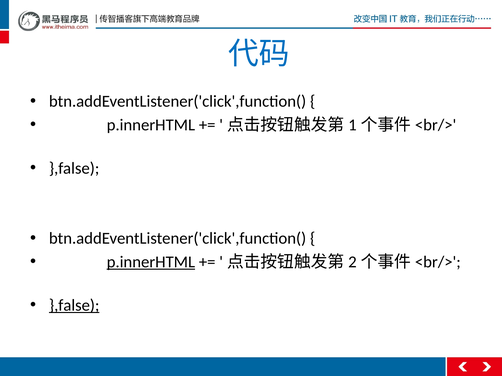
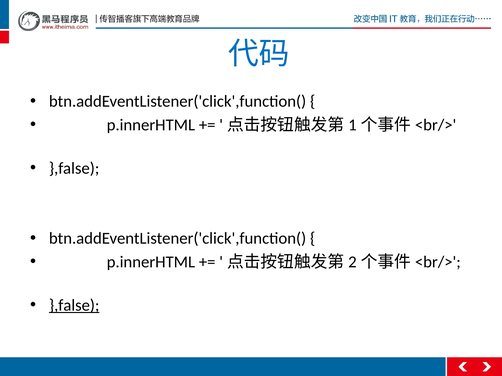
p.innerHTML at (151, 262) underline: present -> none
